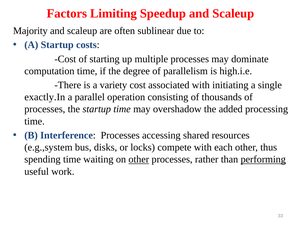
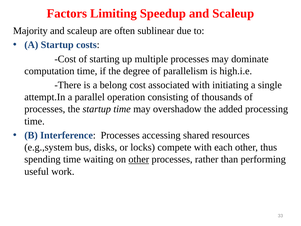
variety: variety -> belong
exactly.In: exactly.In -> attempt.In
performing underline: present -> none
